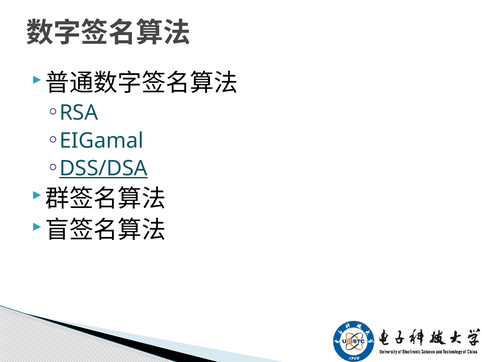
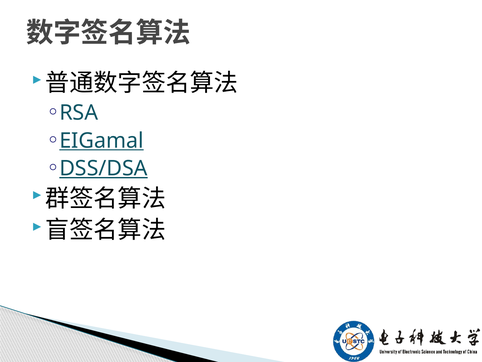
EIGamal underline: none -> present
